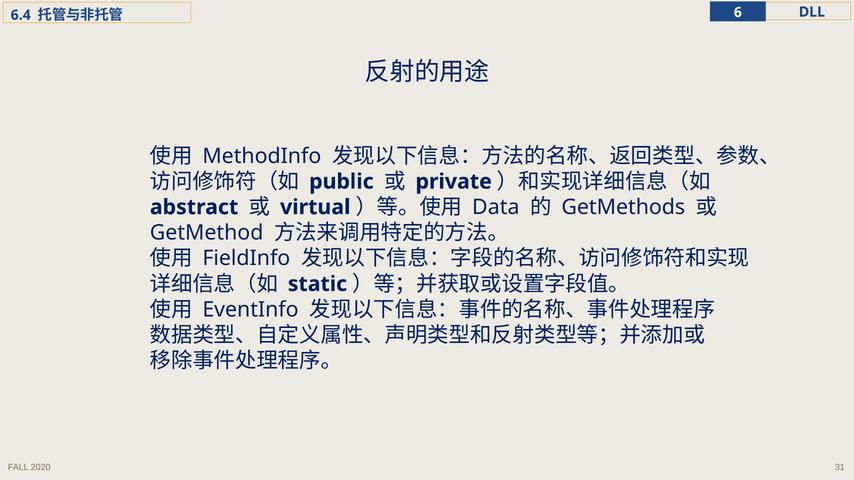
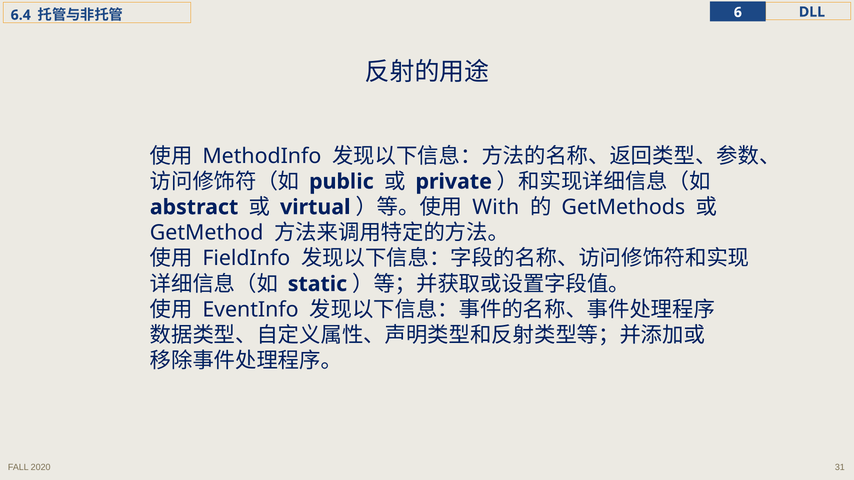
Data: Data -> With
